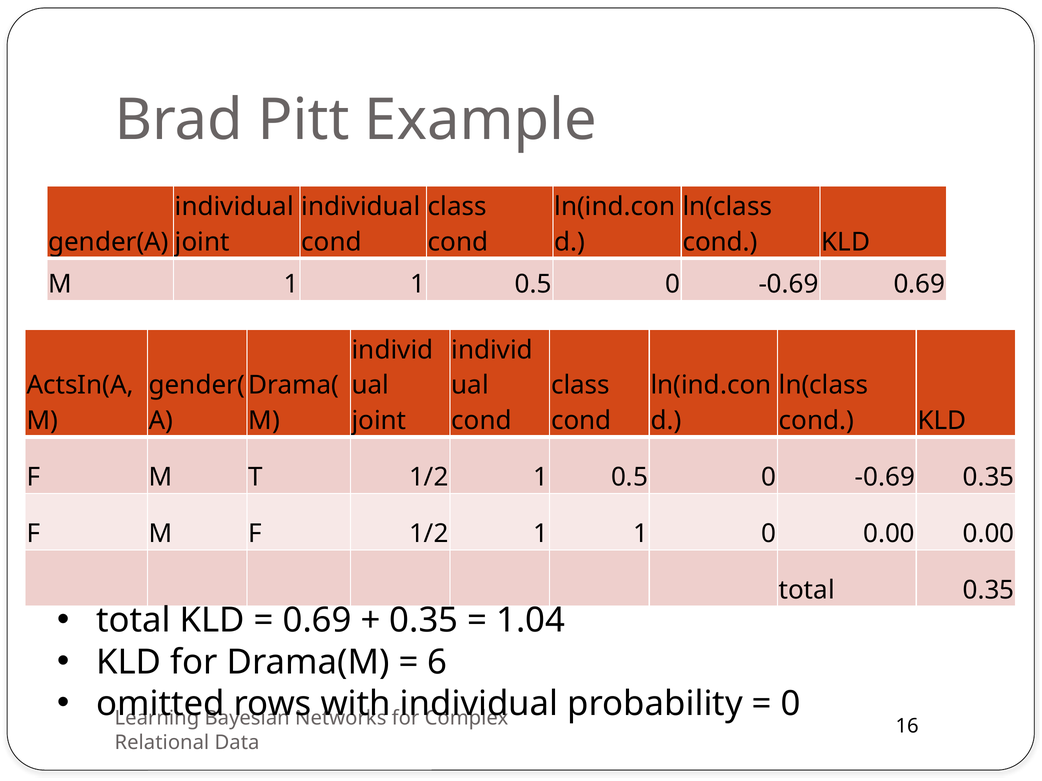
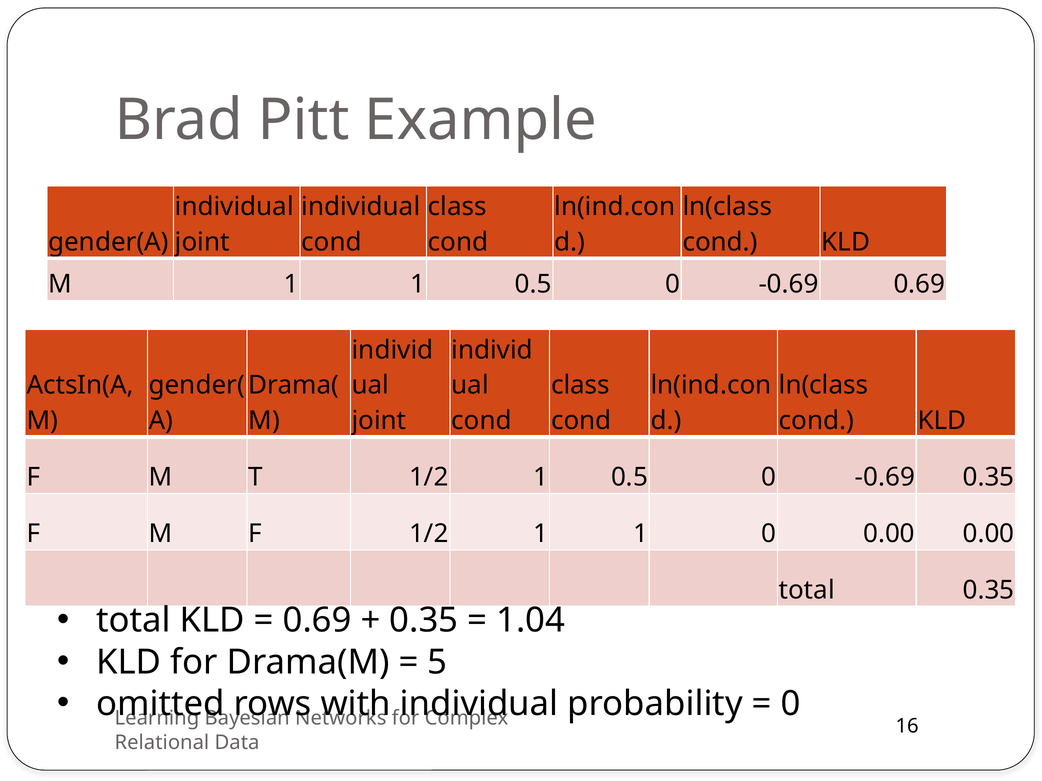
6: 6 -> 5
